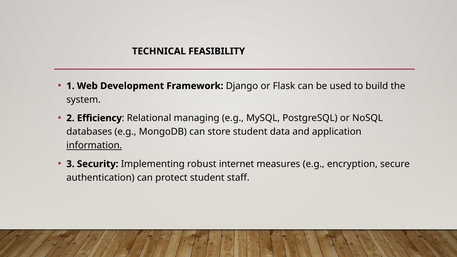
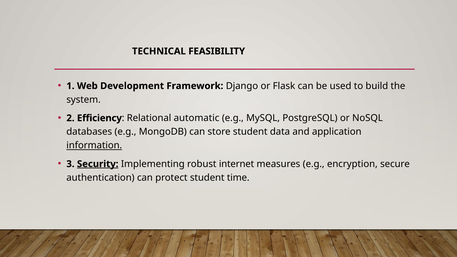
managing: managing -> automatic
Security underline: none -> present
staff: staff -> time
